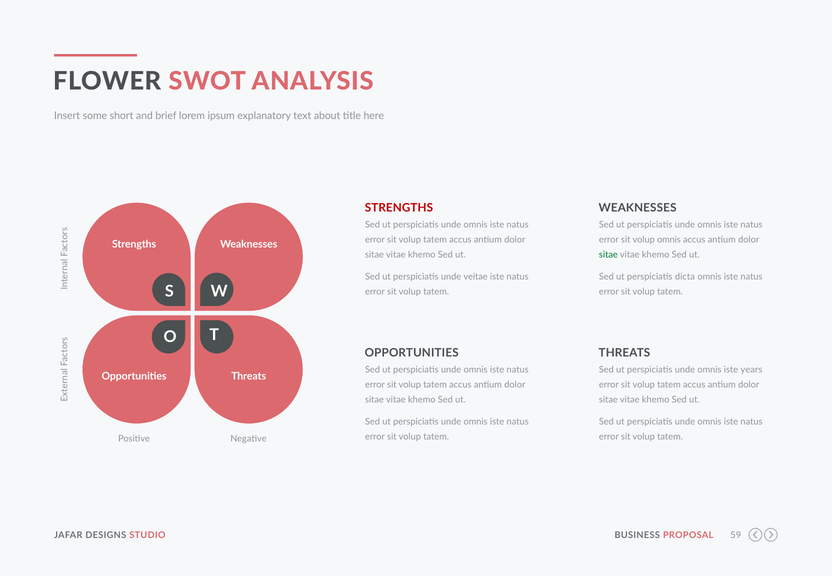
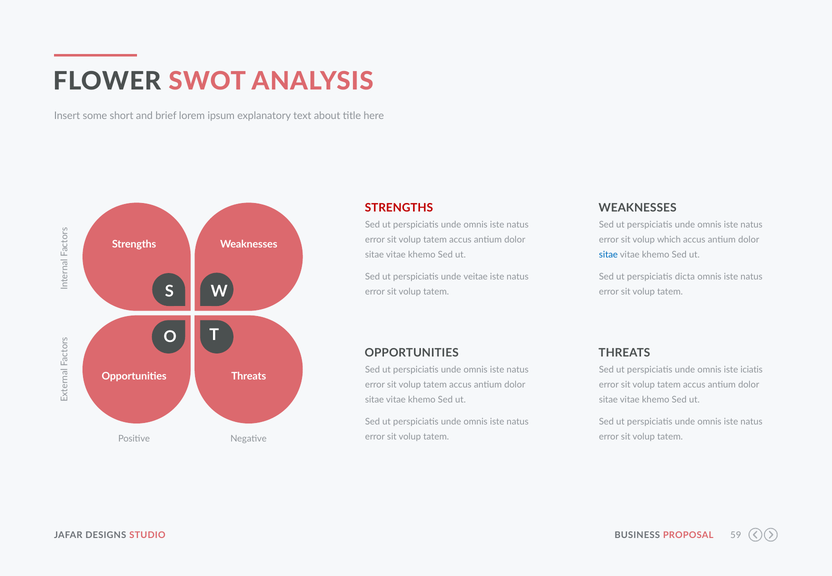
volup omnis: omnis -> which
sitae at (608, 255) colour: green -> blue
years: years -> iciatis
